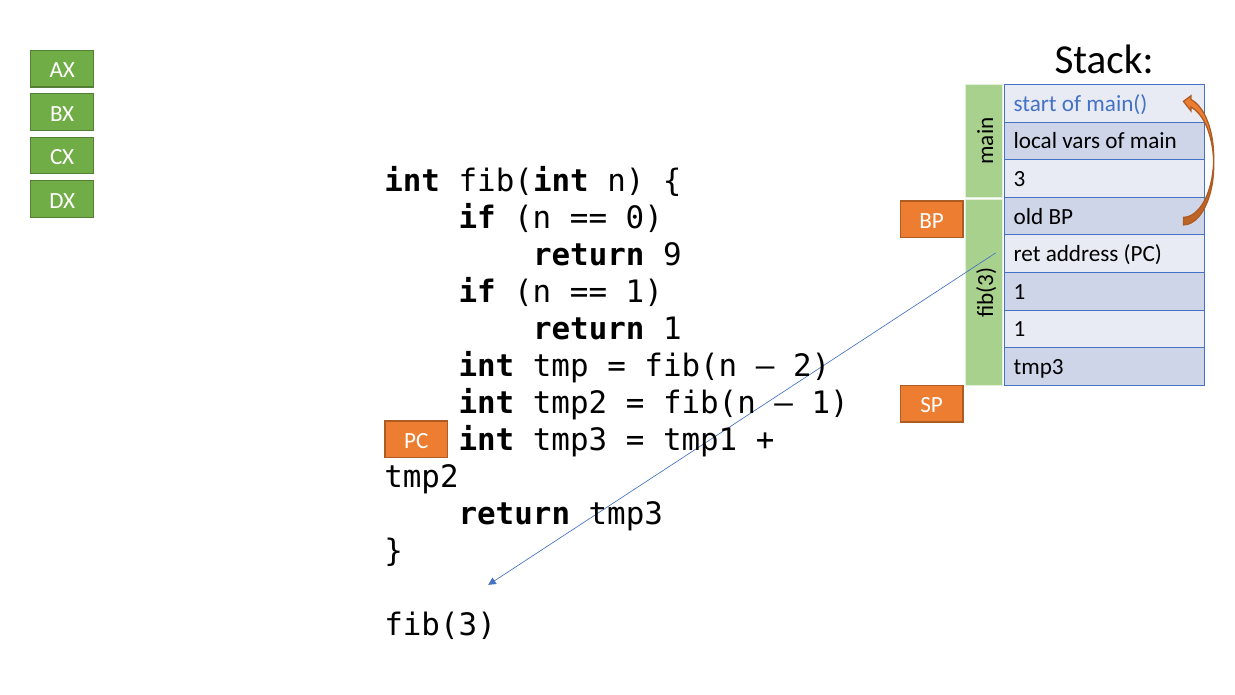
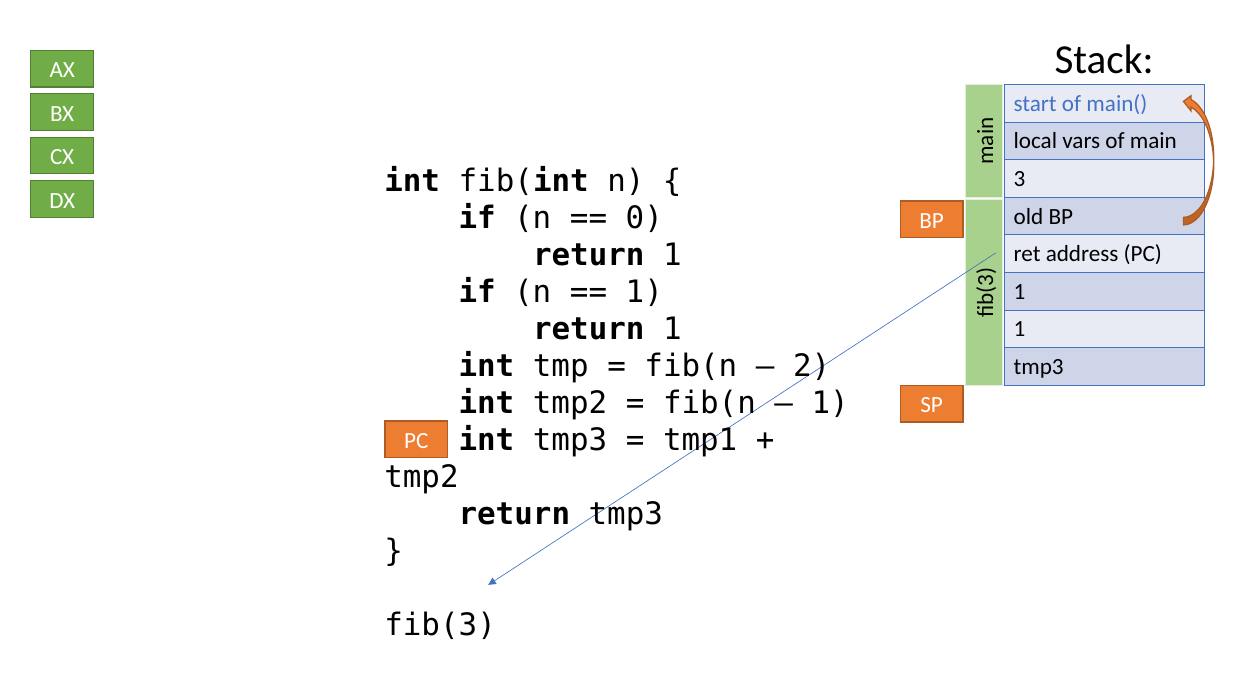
9 at (672, 255): 9 -> 1
